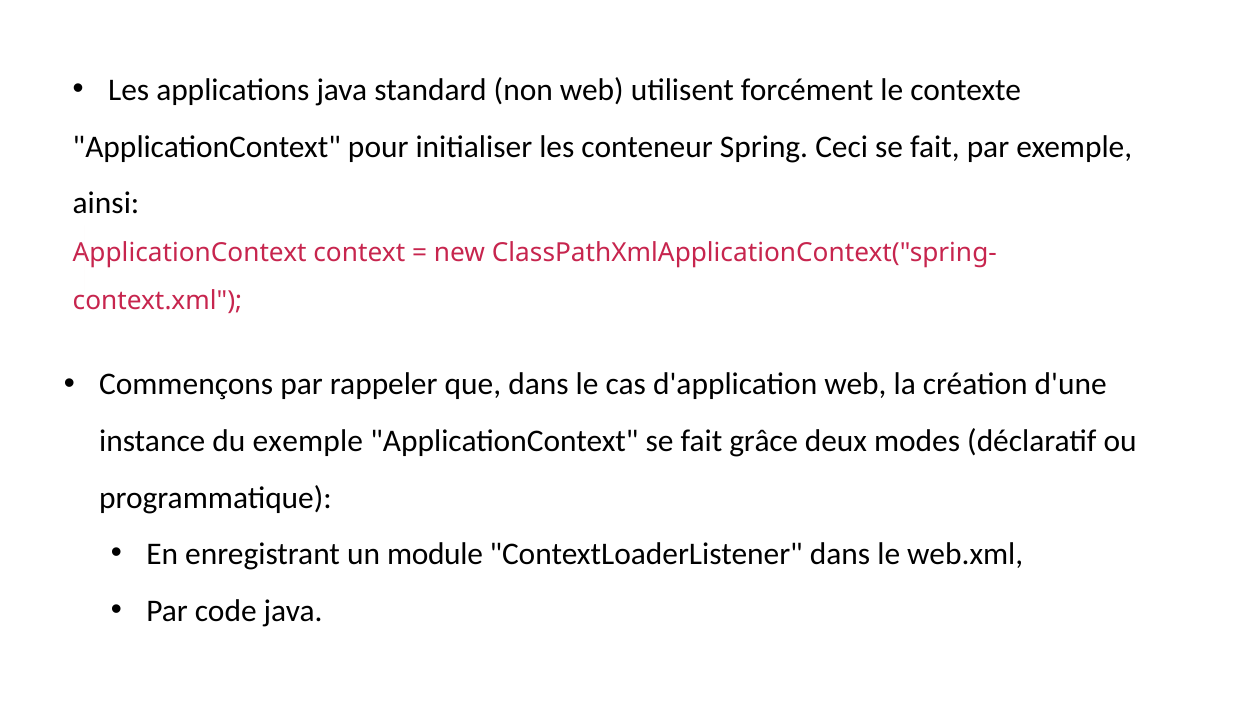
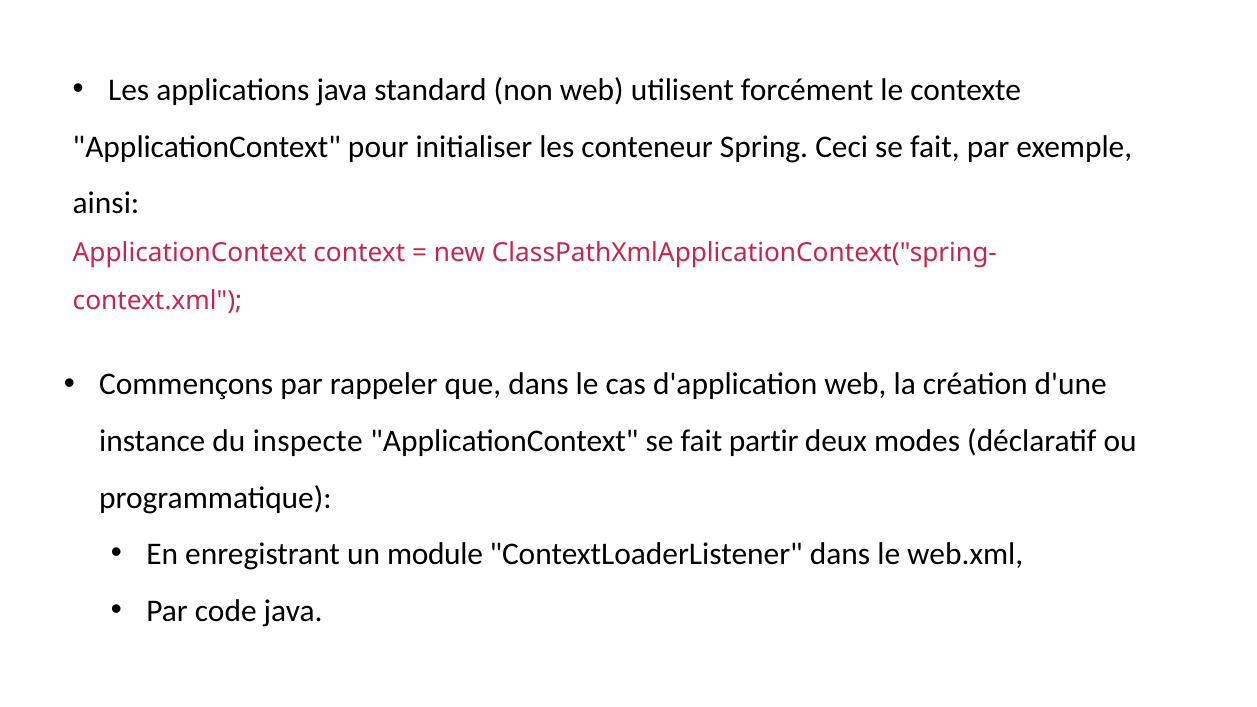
du exemple: exemple -> inspecte
grâce: grâce -> partir
